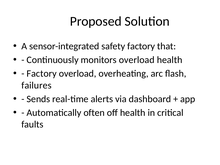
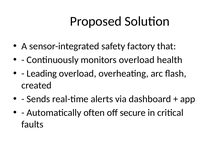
Factory at (42, 74): Factory -> Leading
failures: failures -> created
off health: health -> secure
